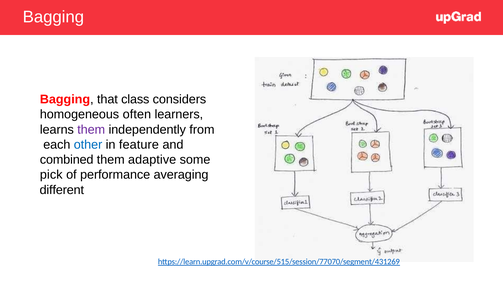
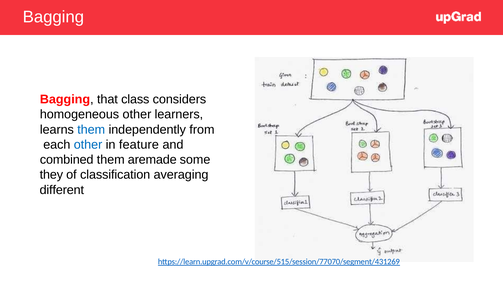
homogeneous often: often -> other
them at (91, 130) colour: purple -> blue
adaptive: adaptive -> aremade
pick: pick -> they
performance: performance -> classification
